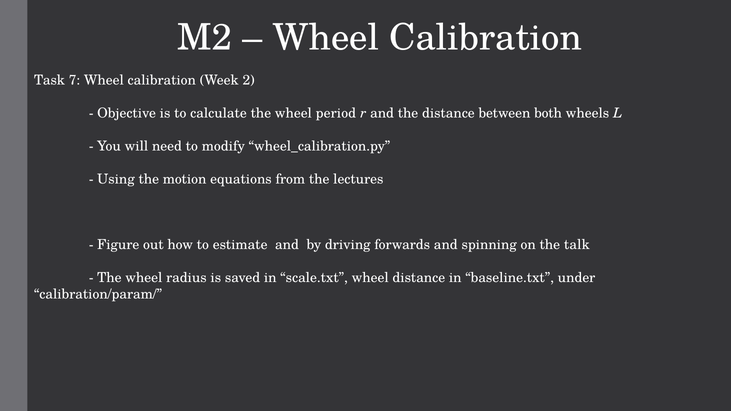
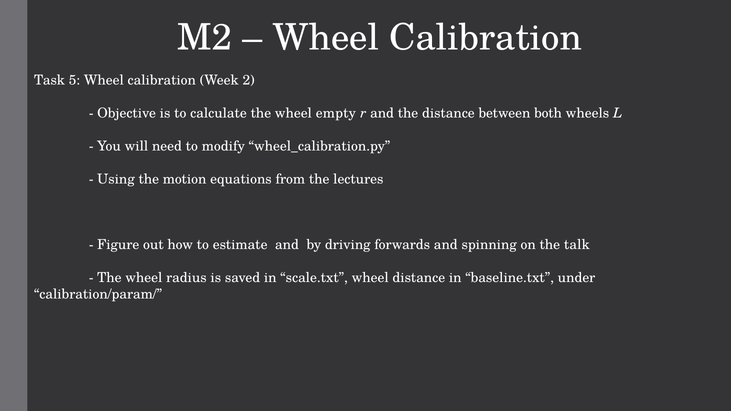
7: 7 -> 5
period: period -> empty
